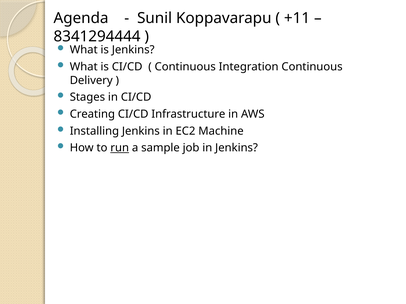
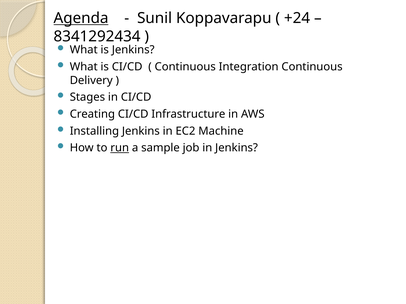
Agenda underline: none -> present
+11: +11 -> +24
8341294444: 8341294444 -> 8341292434
